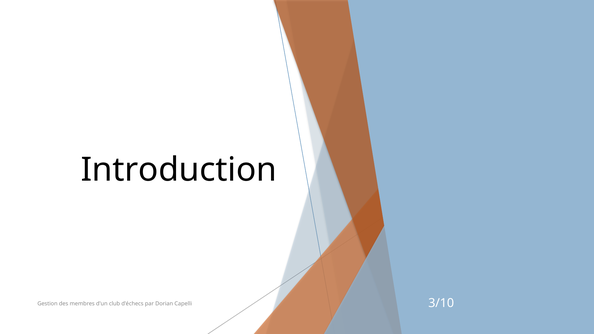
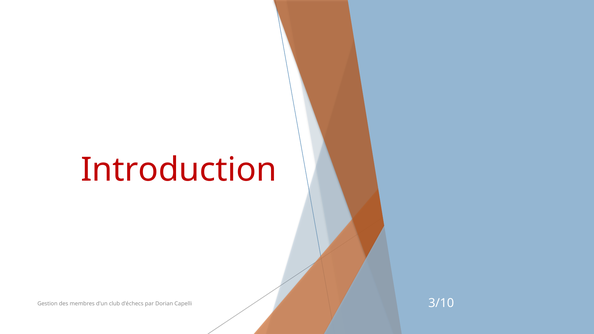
Introduction colour: black -> red
